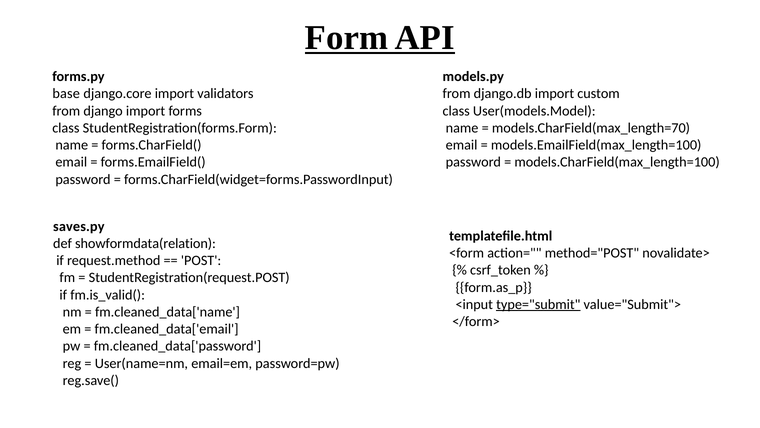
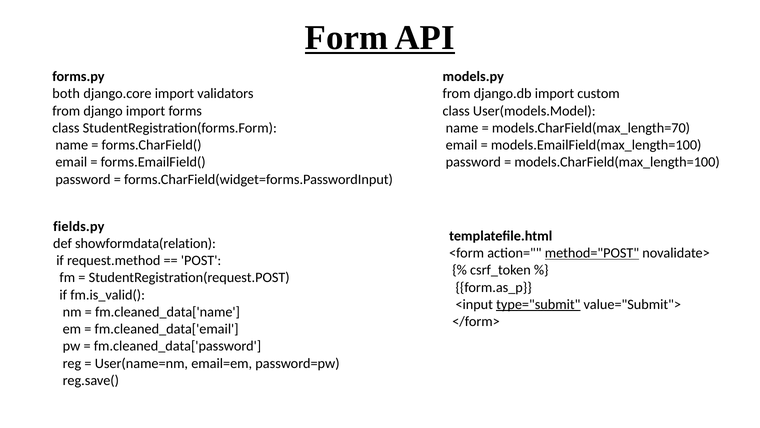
base: base -> both
saves.py: saves.py -> fields.py
method="POST underline: none -> present
